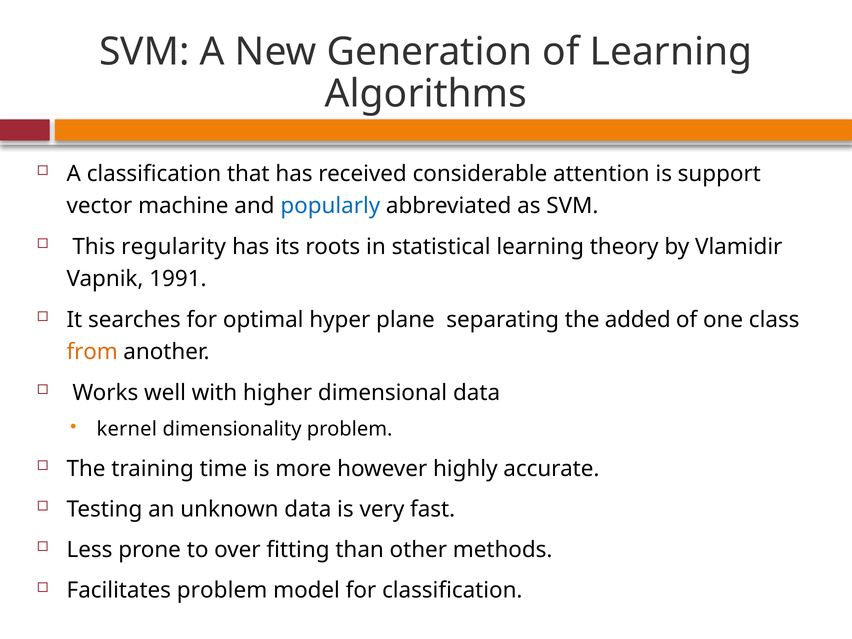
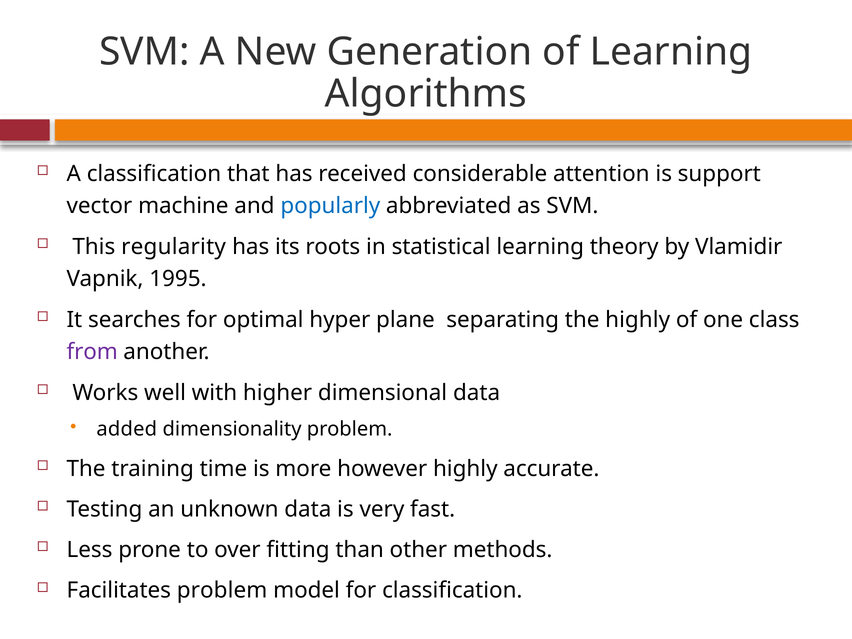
1991: 1991 -> 1995
the added: added -> highly
from colour: orange -> purple
kernel: kernel -> added
